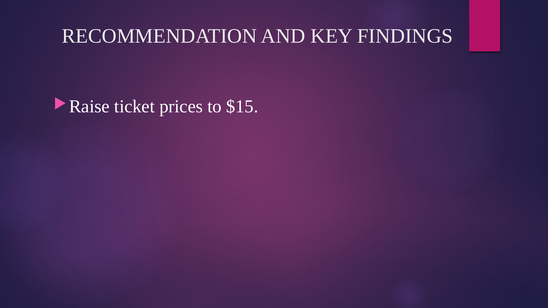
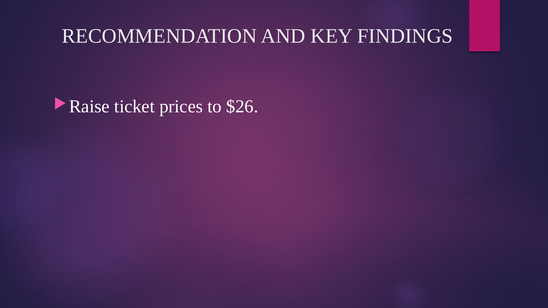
$15: $15 -> $26
